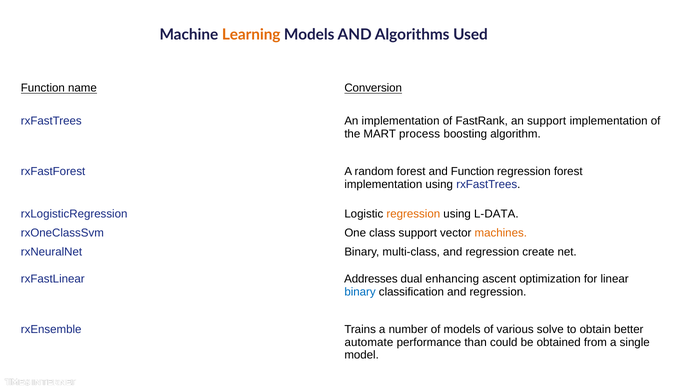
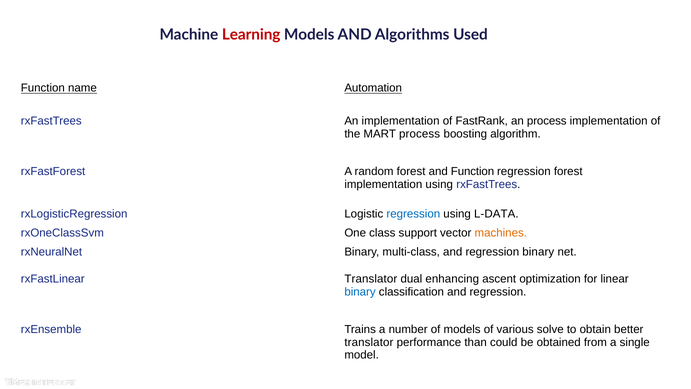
Learning colour: orange -> red
Conversion: Conversion -> Automation
an support: support -> process
regression at (413, 214) colour: orange -> blue
regression create: create -> binary
rxFastLinear Addresses: Addresses -> Translator
automate at (369, 342): automate -> translator
